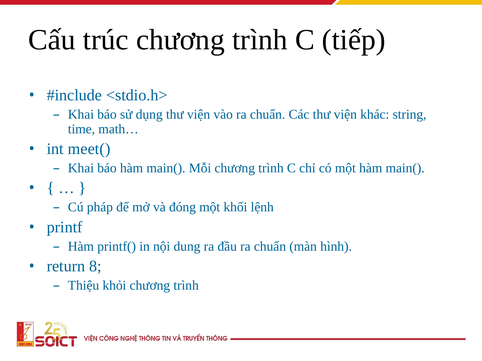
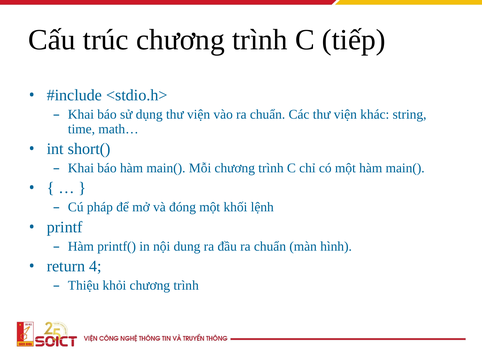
meet(: meet( -> short(
8: 8 -> 4
